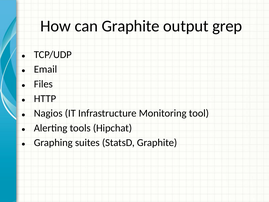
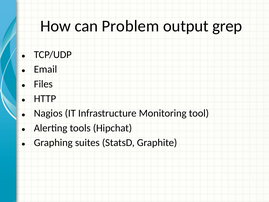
can Graphite: Graphite -> Problem
